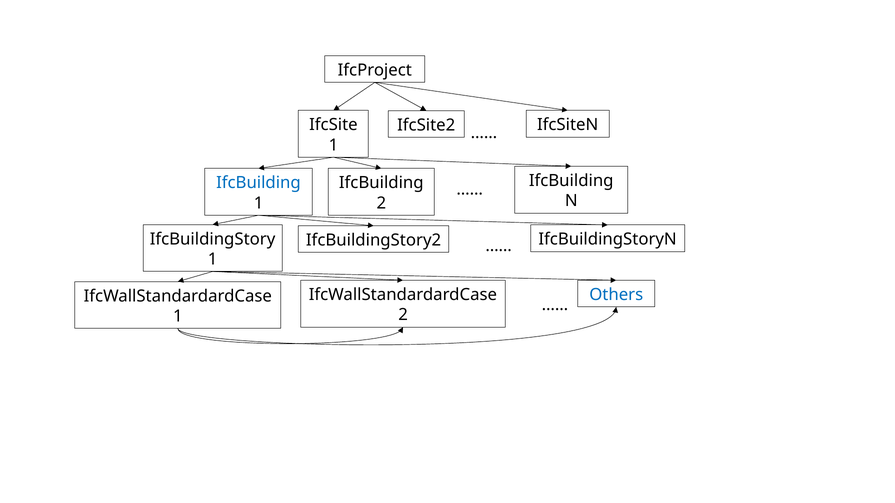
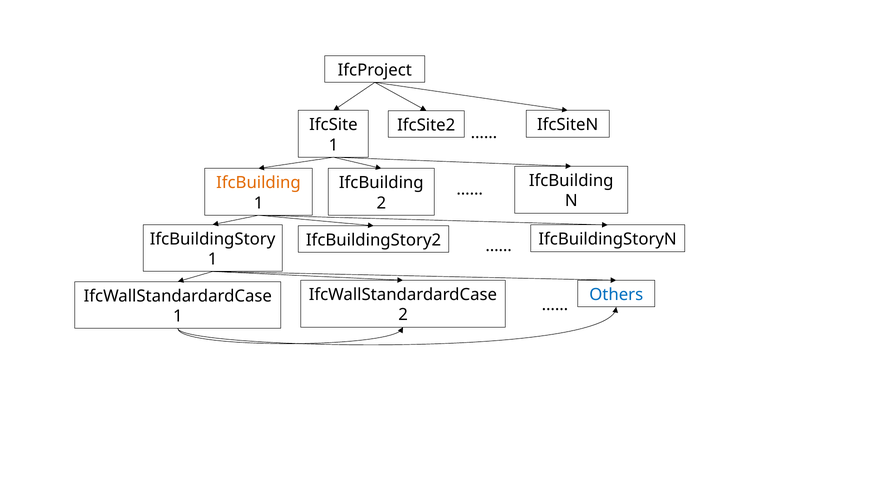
IfcBuilding at (258, 183) colour: blue -> orange
